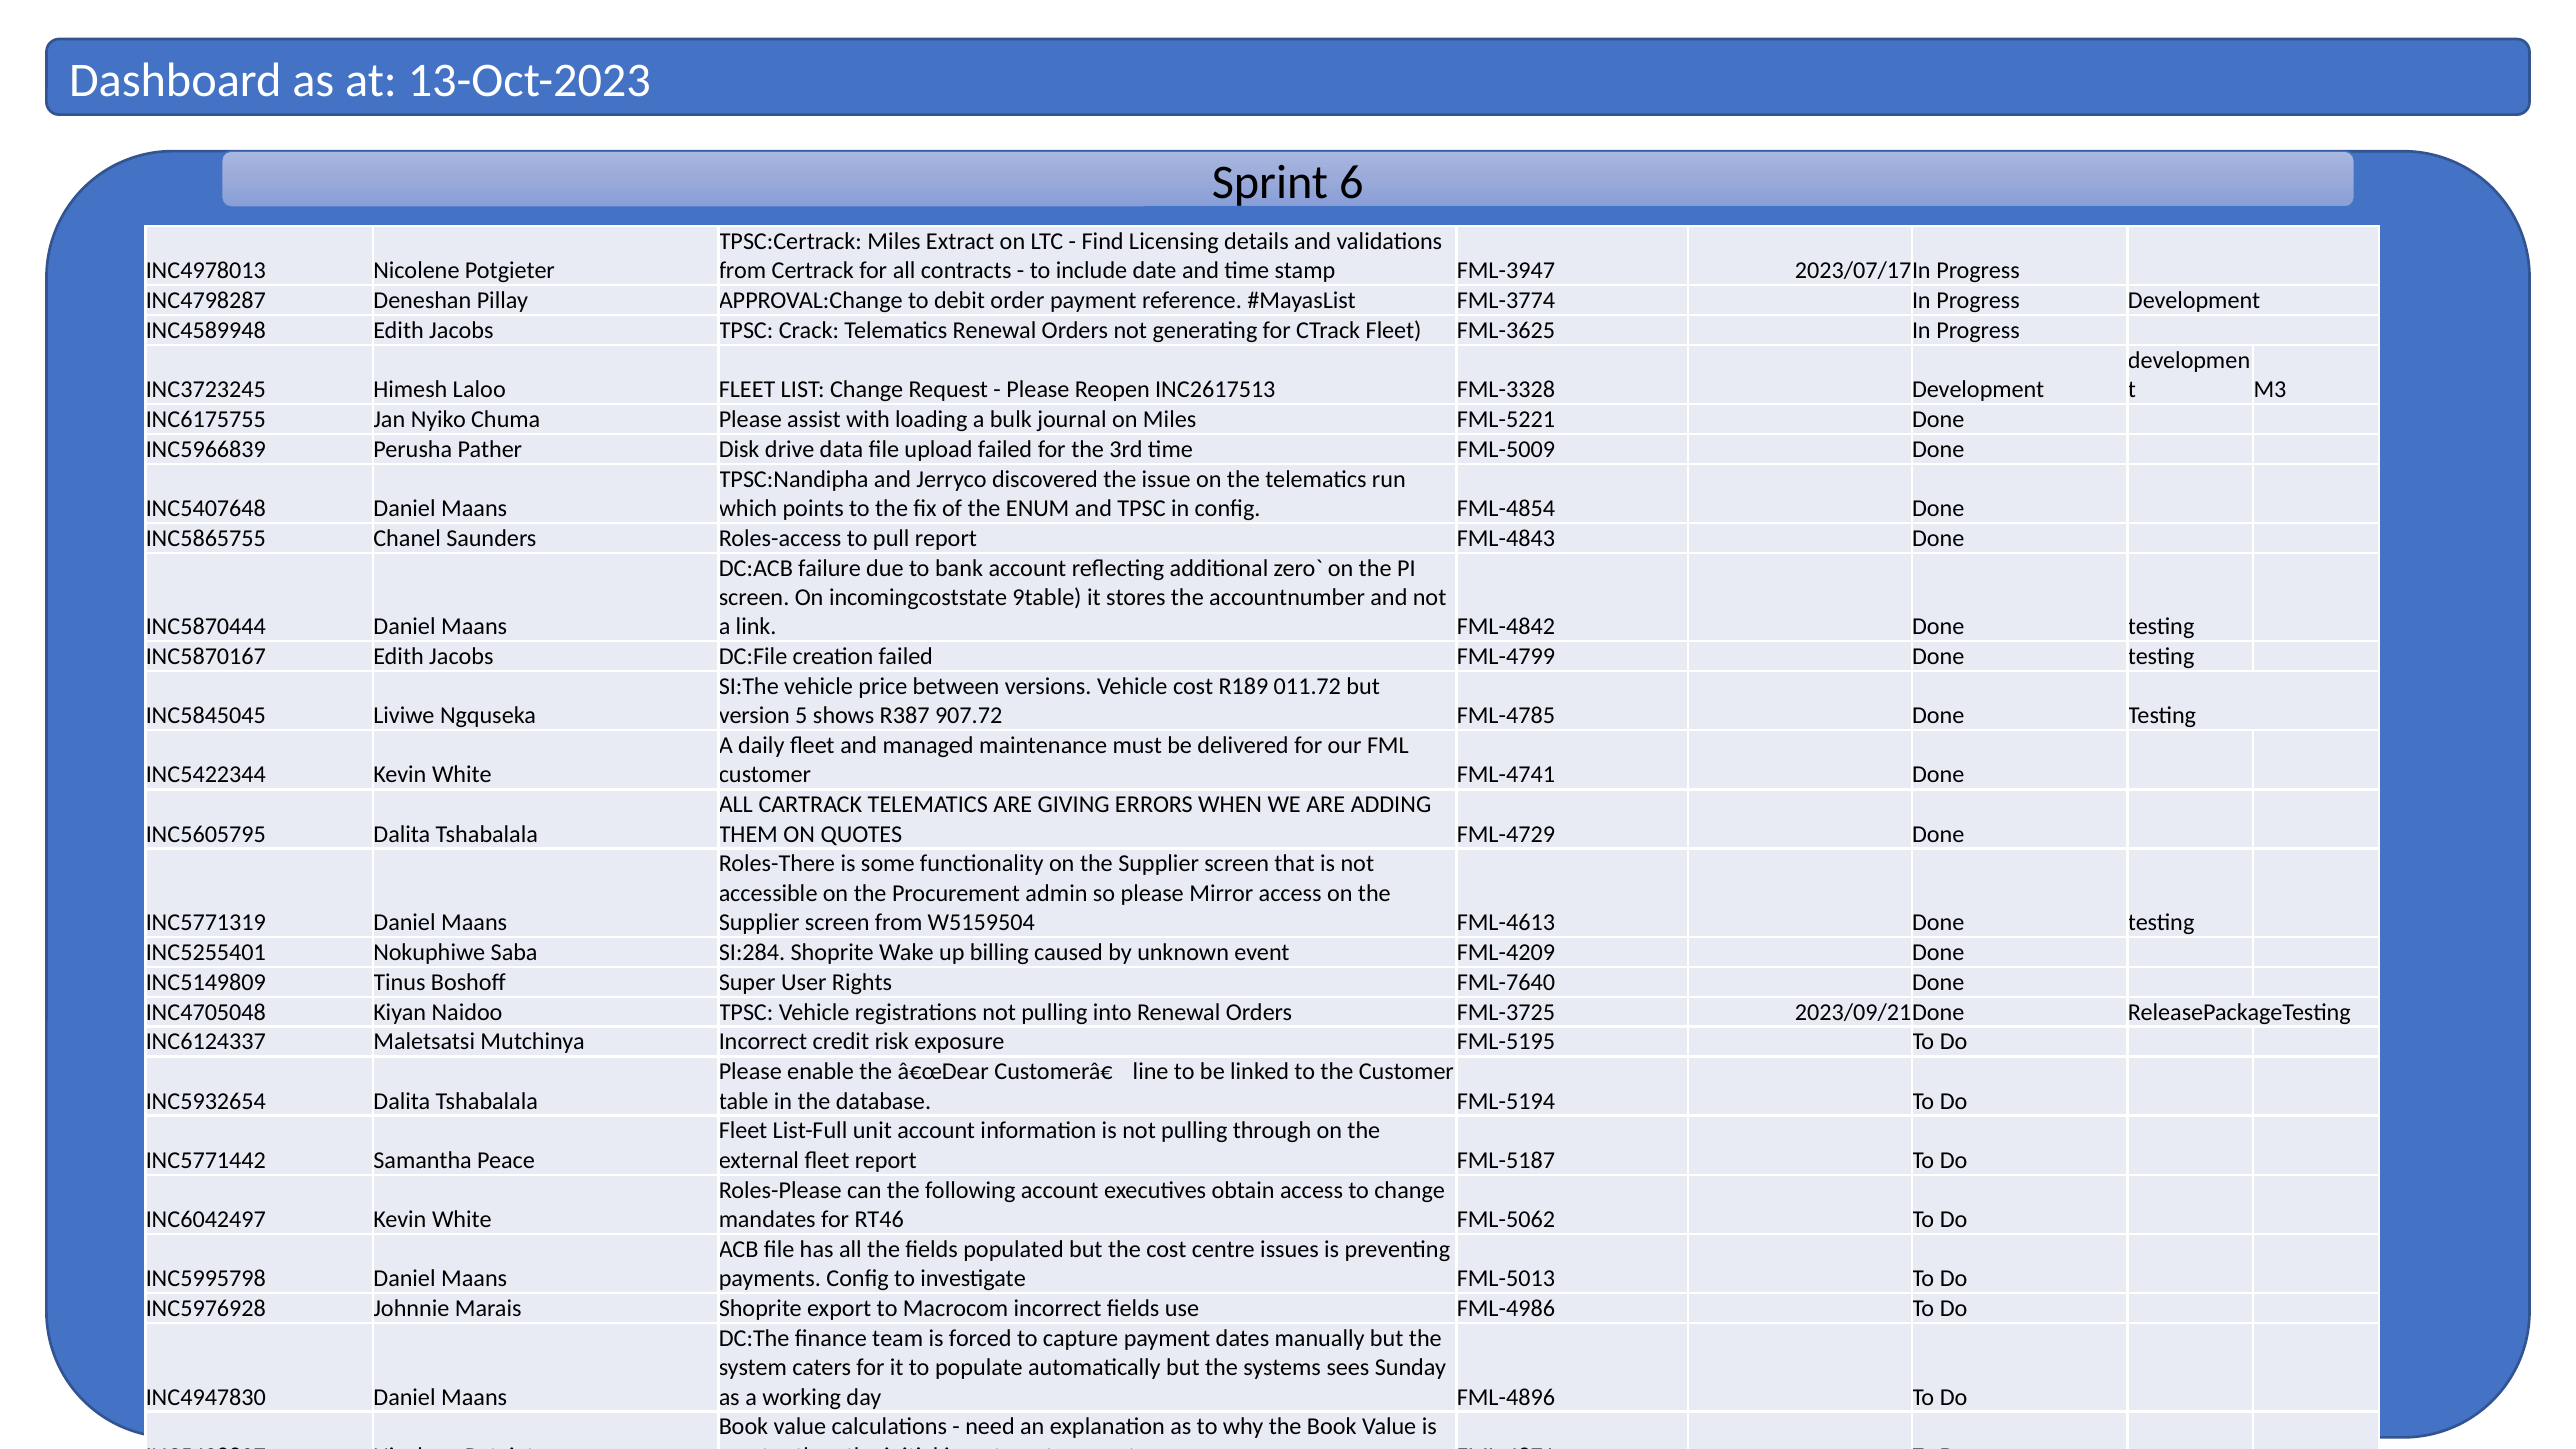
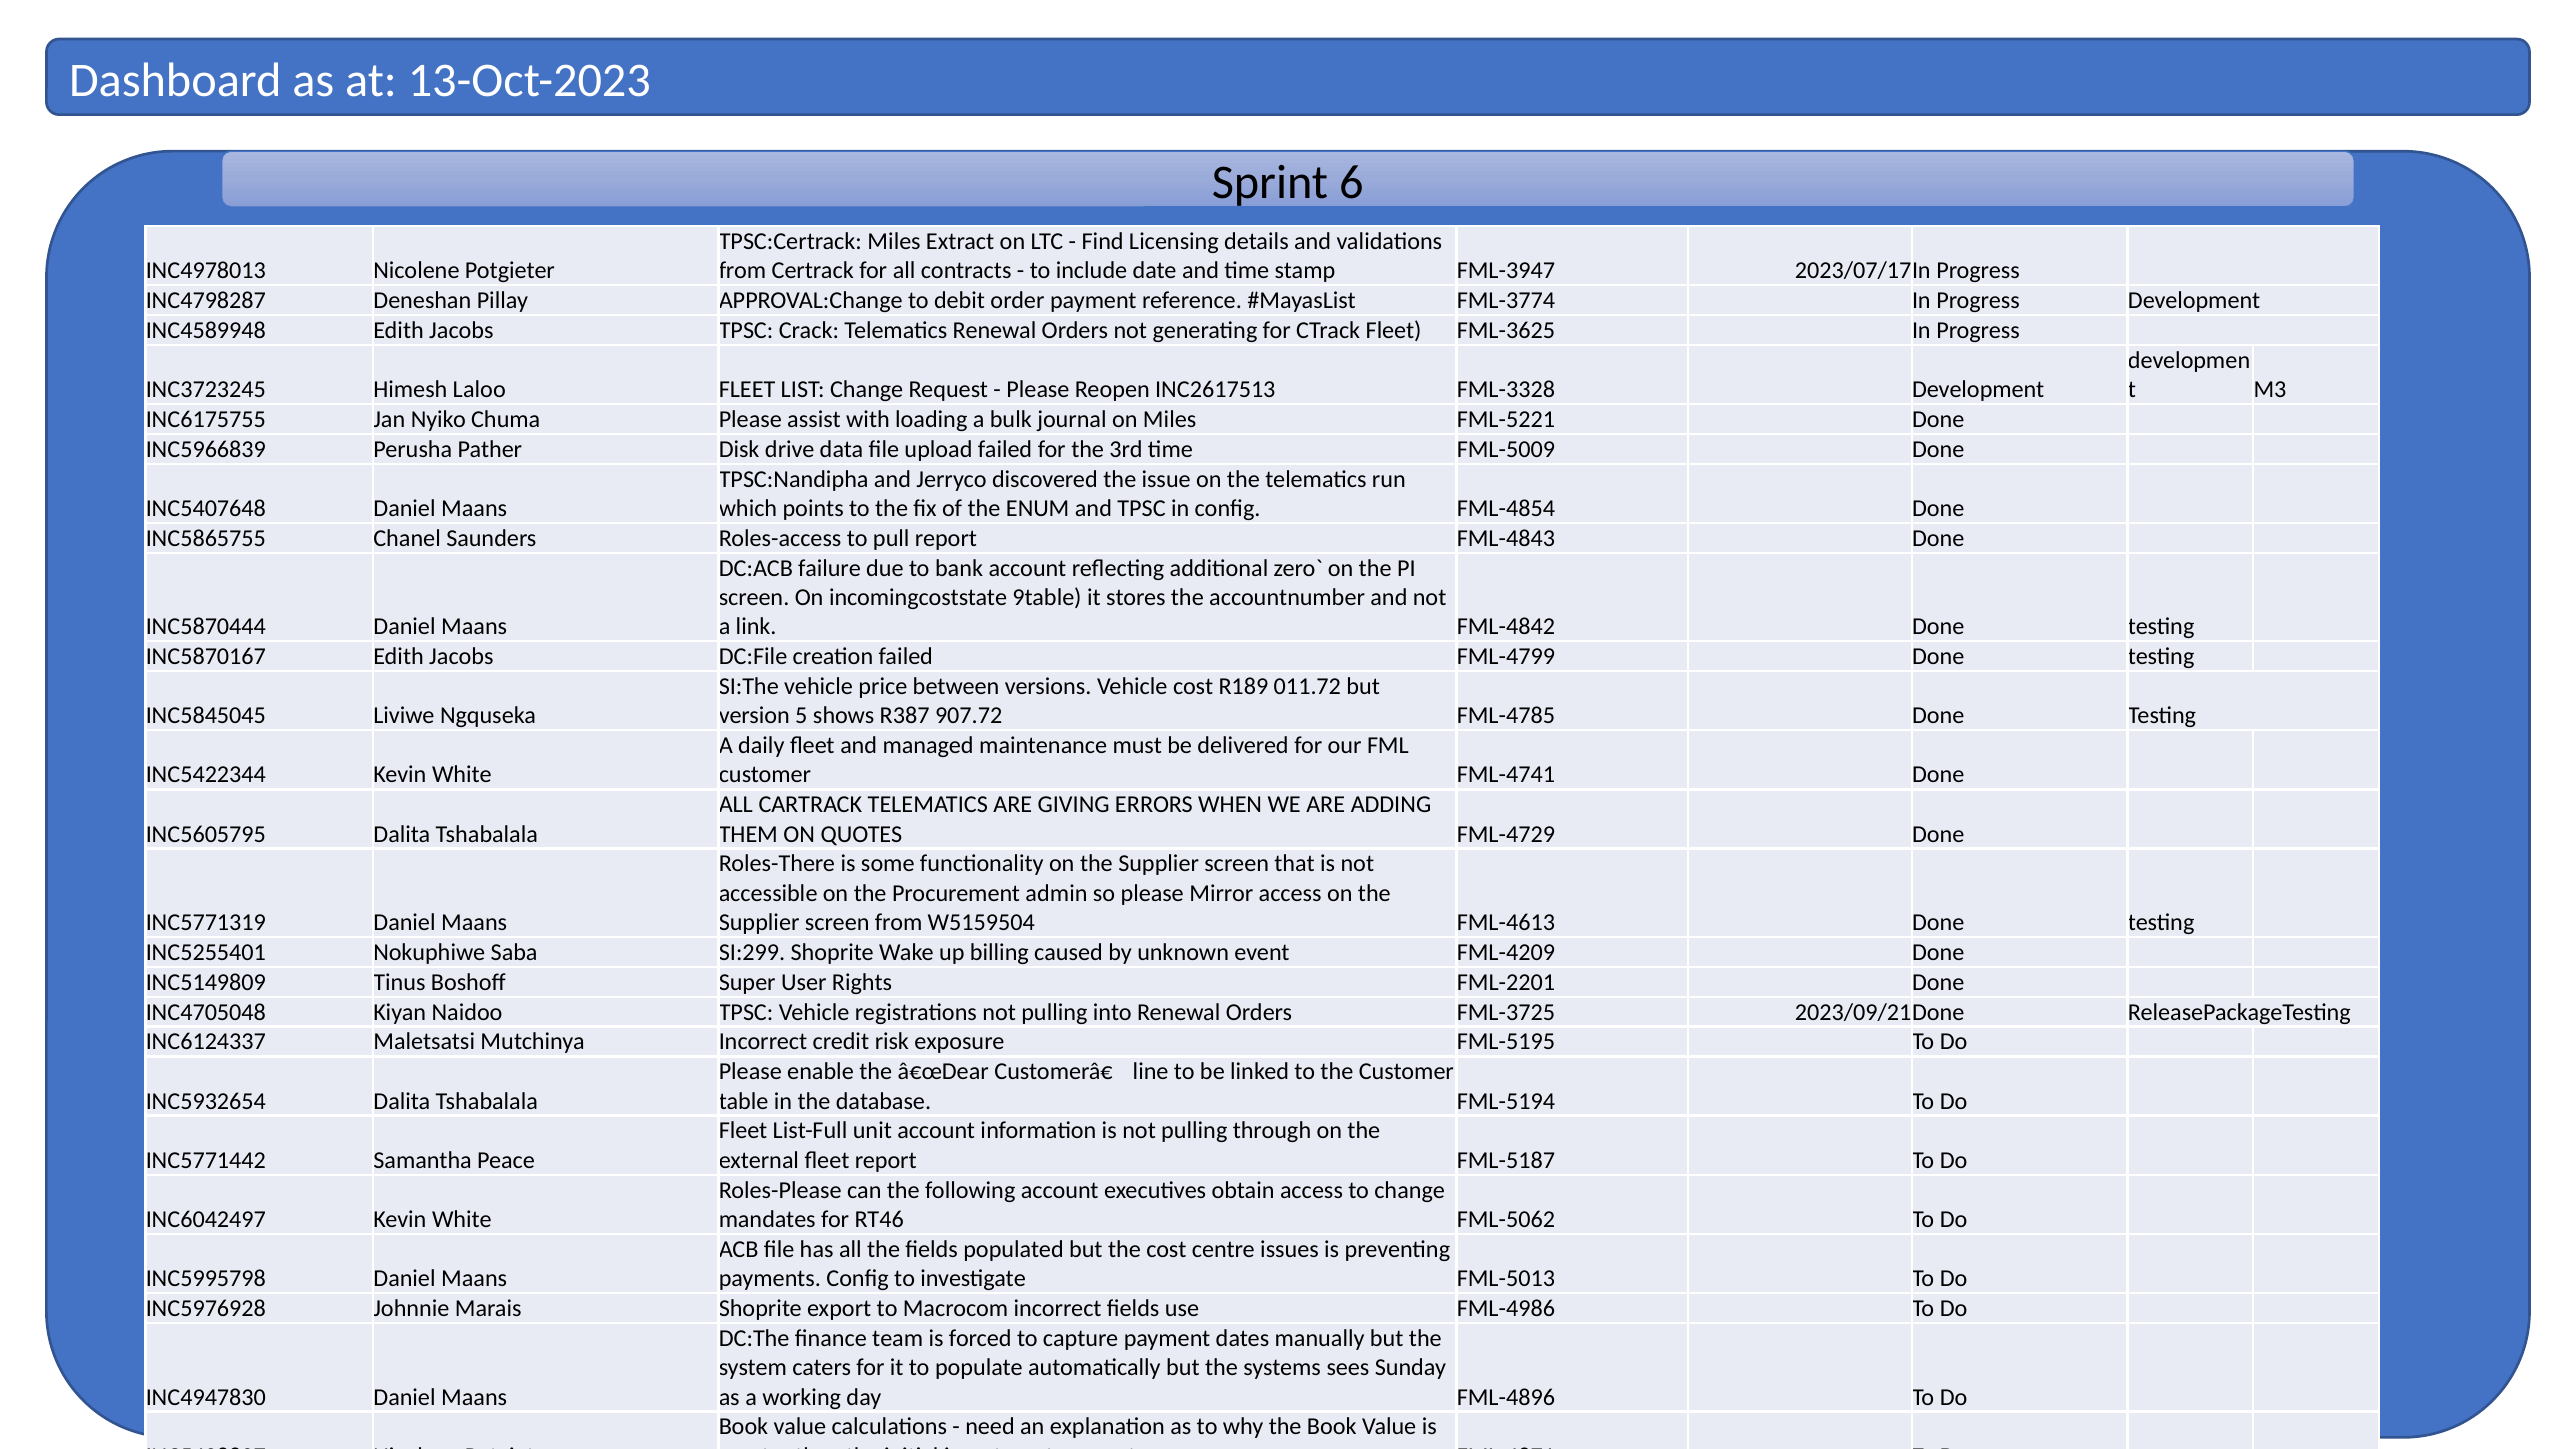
SI:284: SI:284 -> SI:299
FML-7640: FML-7640 -> FML-2201
